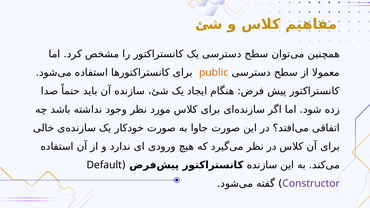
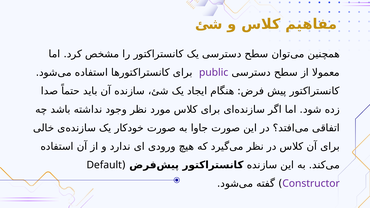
public colour: orange -> purple
